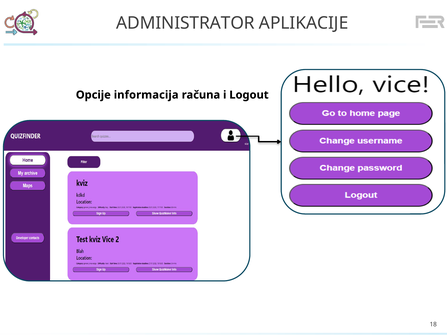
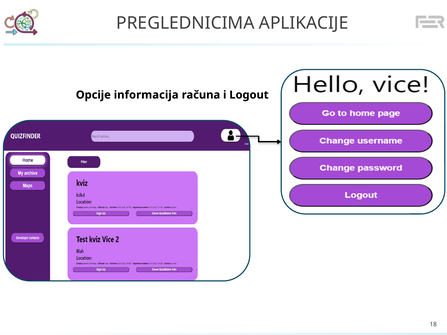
ADMINISTRATOR: ADMINISTRATOR -> PREGLEDNICIMA
